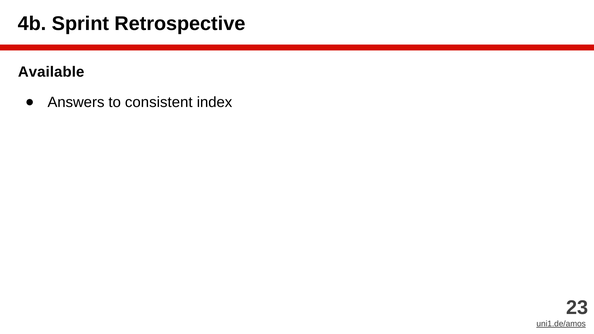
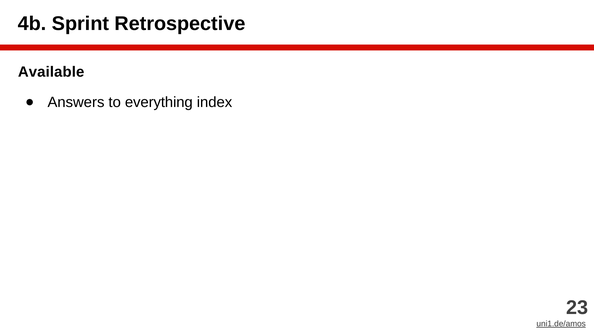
consistent: consistent -> everything
